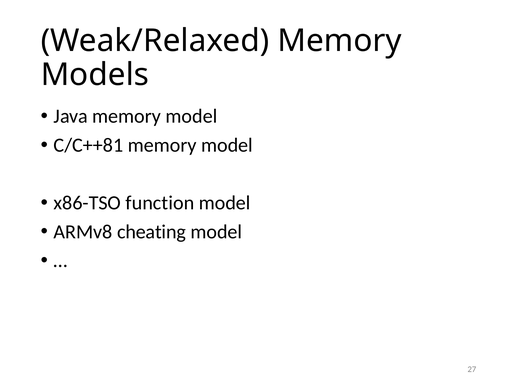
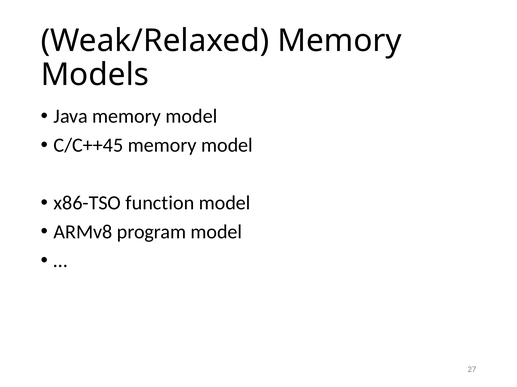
C/C++81: C/C++81 -> C/C++45
cheating: cheating -> program
